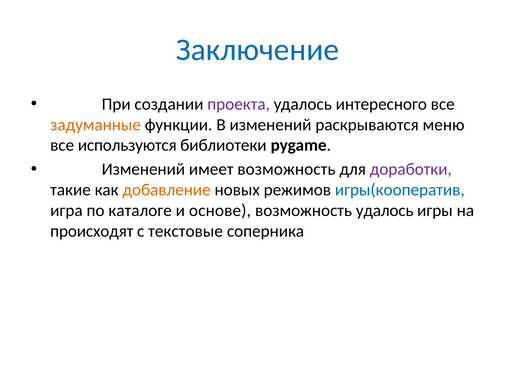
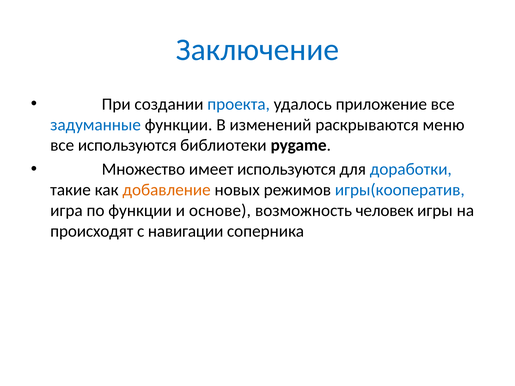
проекта colour: purple -> blue
интересного: интересного -> приложение
задуманные colour: orange -> blue
Изменений at (143, 169): Изменений -> Множество
имеет возможность: возможность -> используются
доработки colour: purple -> blue
по каталоге: каталоге -> функции
возможность удалось: удалось -> человек
текстовые: текстовые -> навигации
